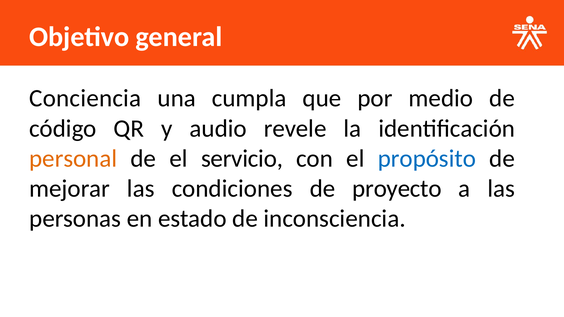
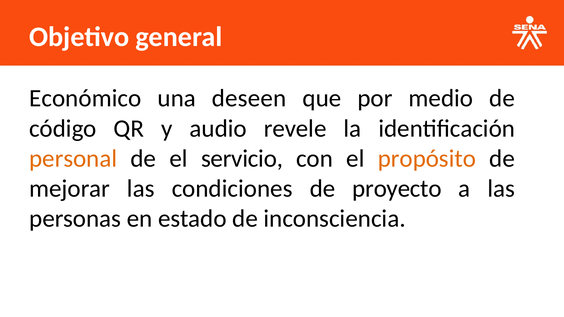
Conciencia: Conciencia -> Económico
cumpla: cumpla -> deseen
propósito colour: blue -> orange
